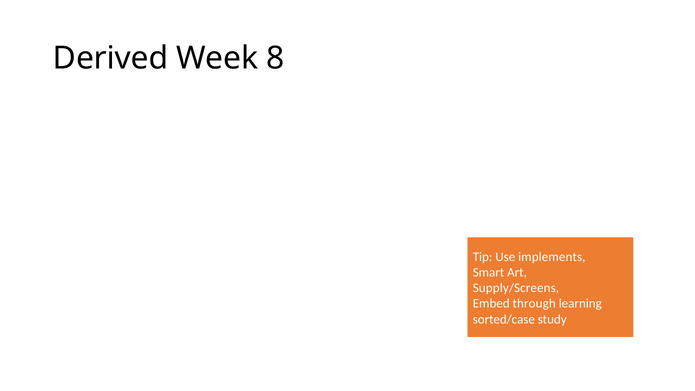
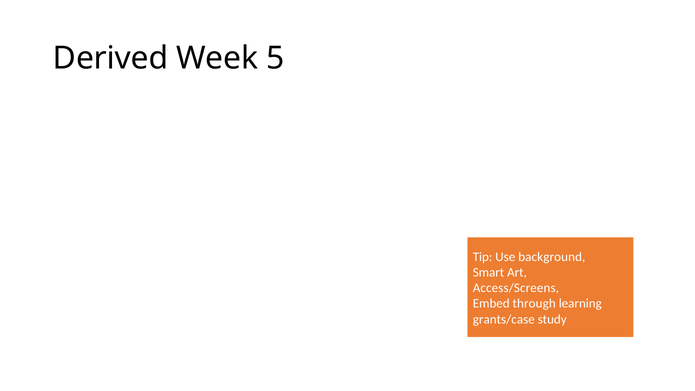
8: 8 -> 5
implements: implements -> background
Supply/Screens: Supply/Screens -> Access/Screens
sorted/case: sorted/case -> grants/case
